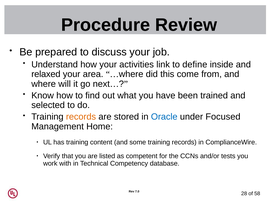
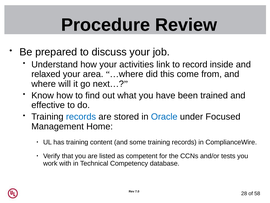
define: define -> record
selected: selected -> effective
records at (81, 116) colour: orange -> blue
